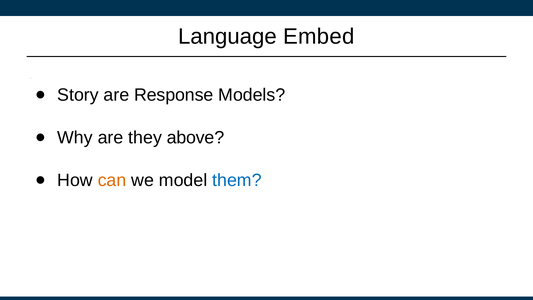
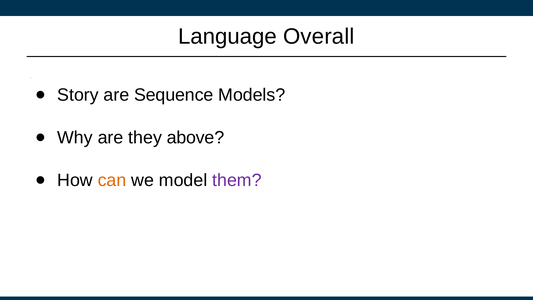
Embed: Embed -> Overall
Response: Response -> Sequence
them colour: blue -> purple
